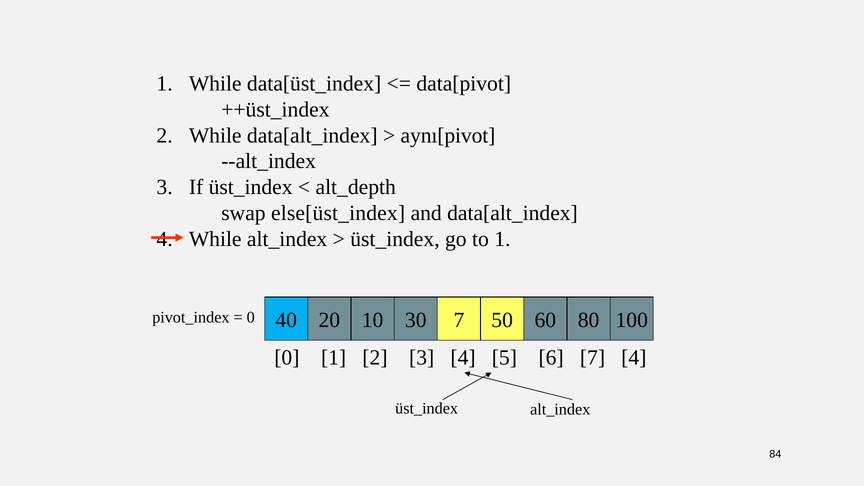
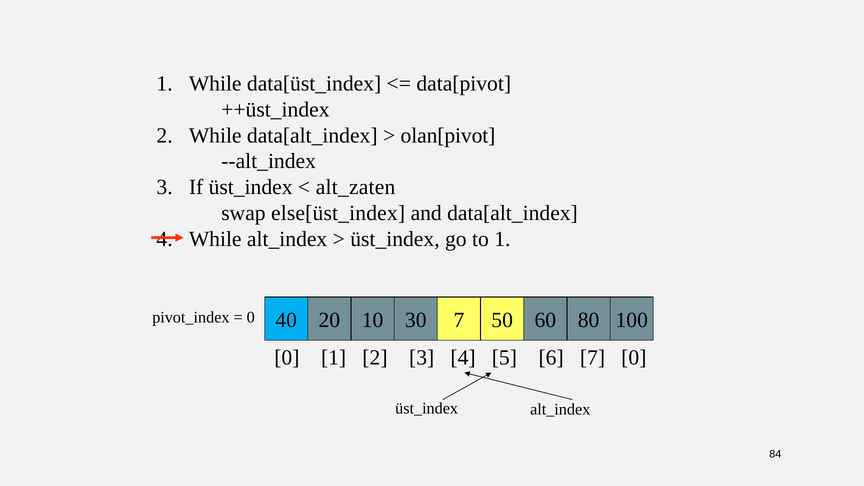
aynı[pivot: aynı[pivot -> olan[pivot
alt_depth: alt_depth -> alt_zaten
7 4: 4 -> 0
